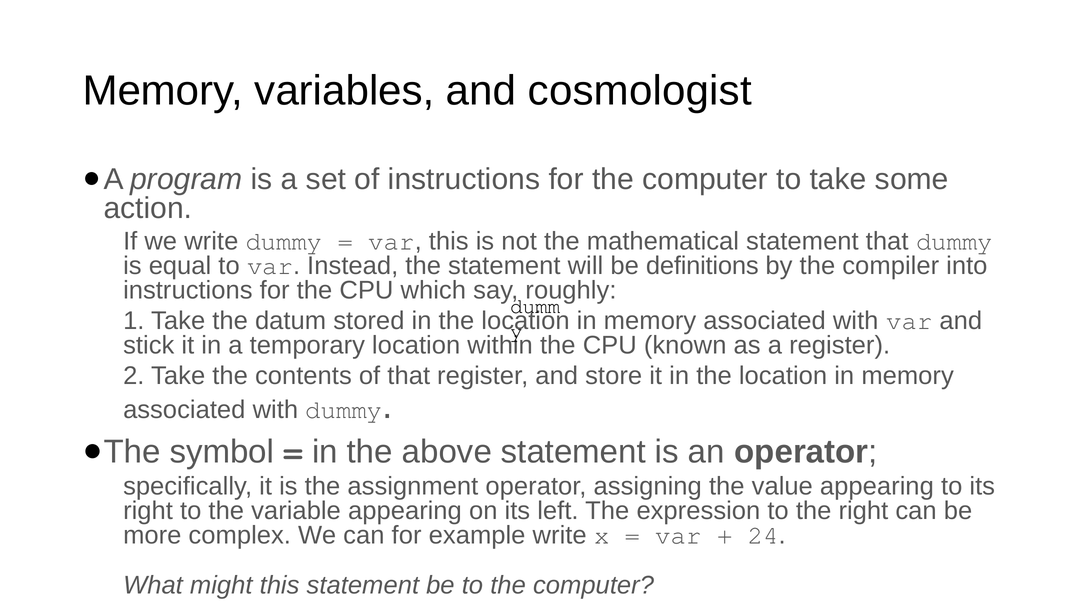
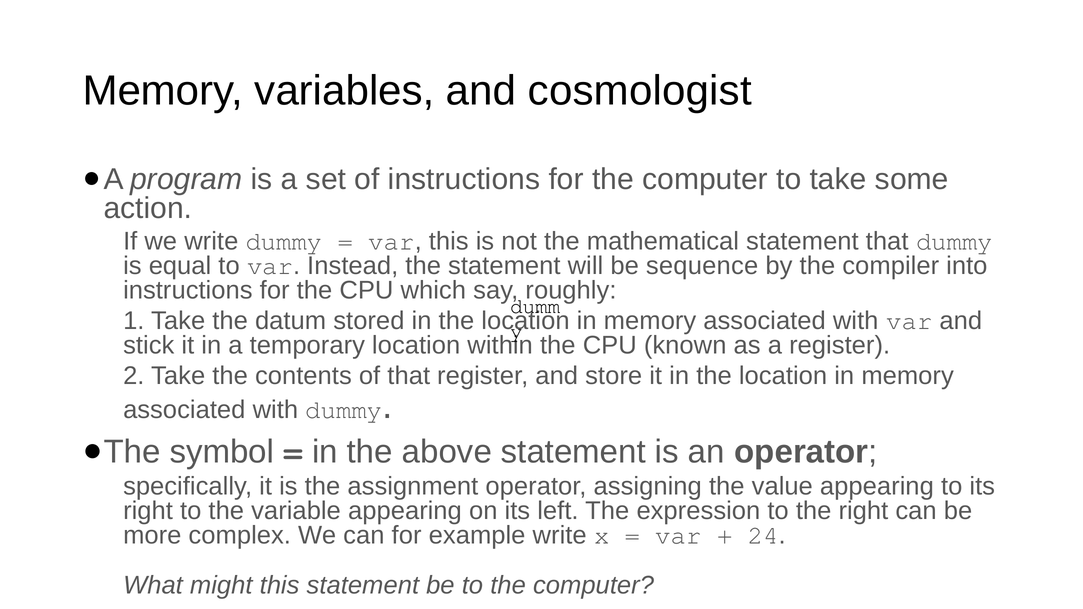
definitions: definitions -> sequence
